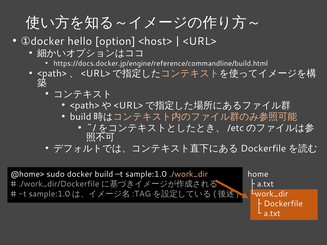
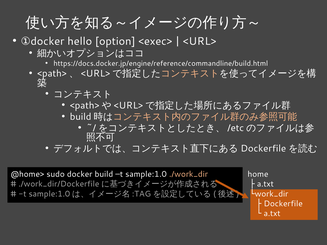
<host>: <host> -> <exec>
